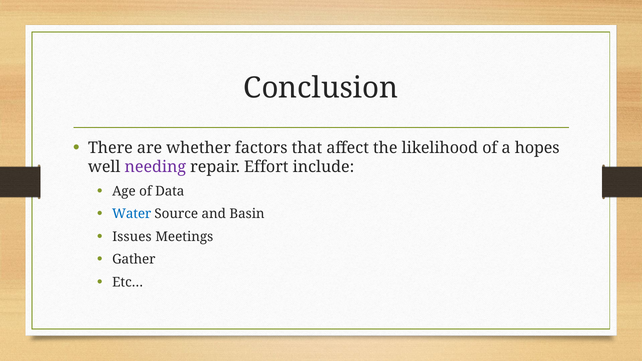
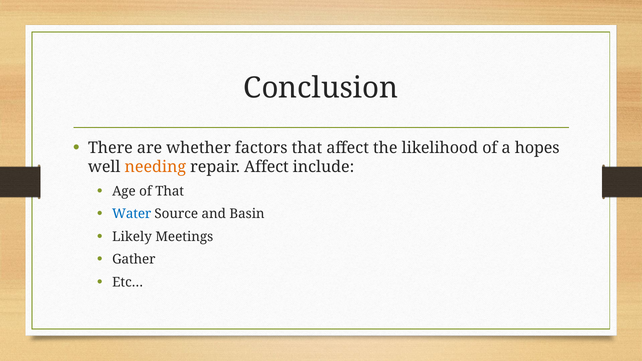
needing colour: purple -> orange
repair Effort: Effort -> Affect
of Data: Data -> That
Issues: Issues -> Likely
